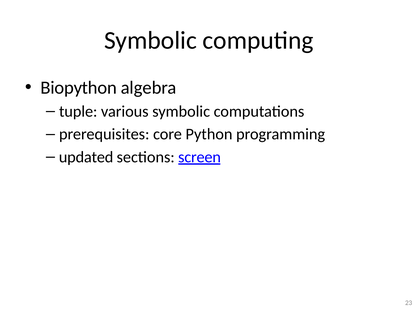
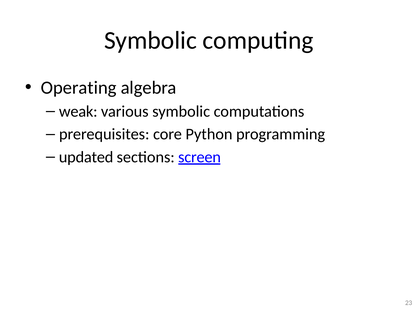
Biopython: Biopython -> Operating
tuple: tuple -> weak
